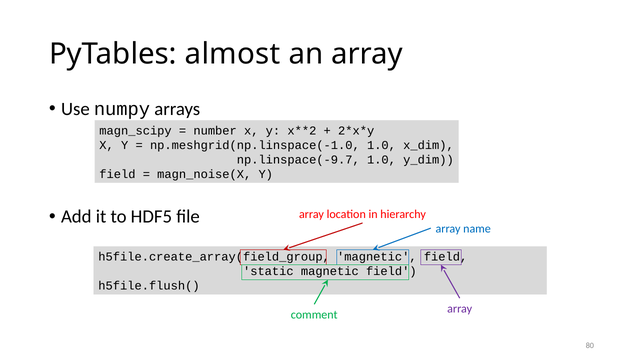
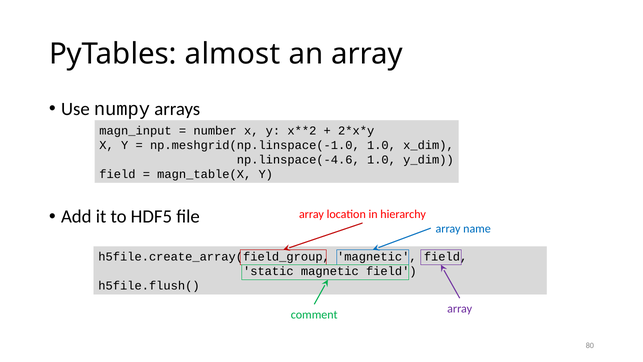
magn_scipy: magn_scipy -> magn_input
np.linspace(-9.7: np.linspace(-9.7 -> np.linspace(-4.6
magn_noise(X: magn_noise(X -> magn_table(X
